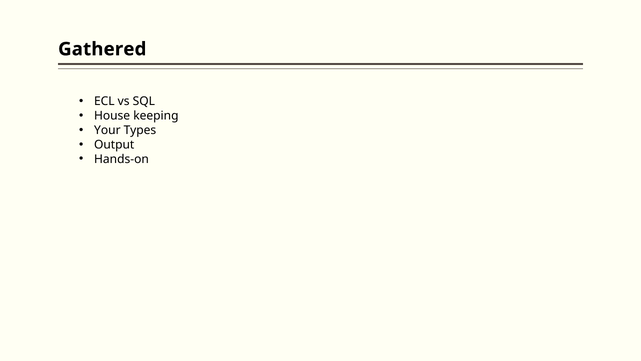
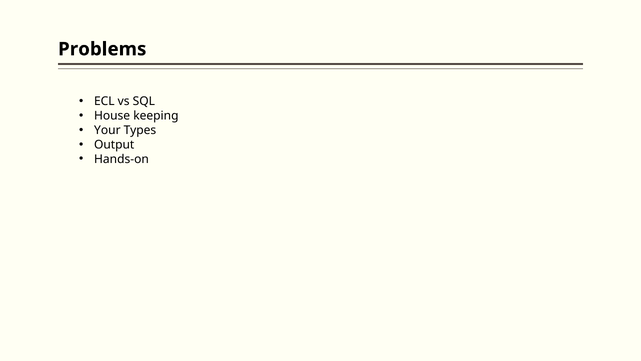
Gathered: Gathered -> Problems
